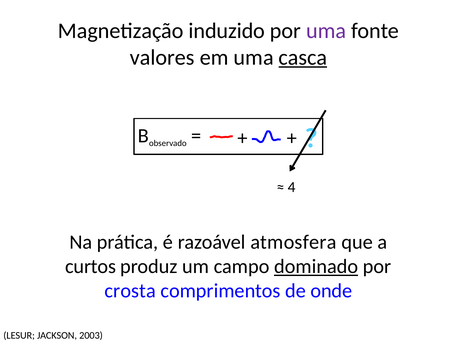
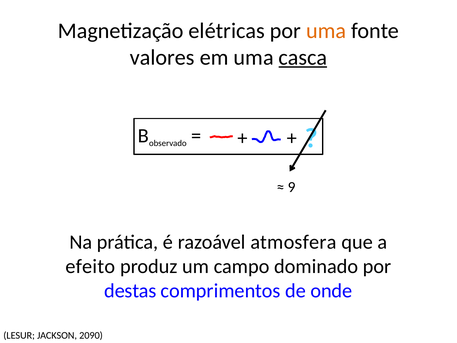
induzido: induzido -> elétricas
uma at (326, 31) colour: purple -> orange
4: 4 -> 9
curtos: curtos -> efeito
dominado underline: present -> none
crosta: crosta -> destas
2003: 2003 -> 2090
